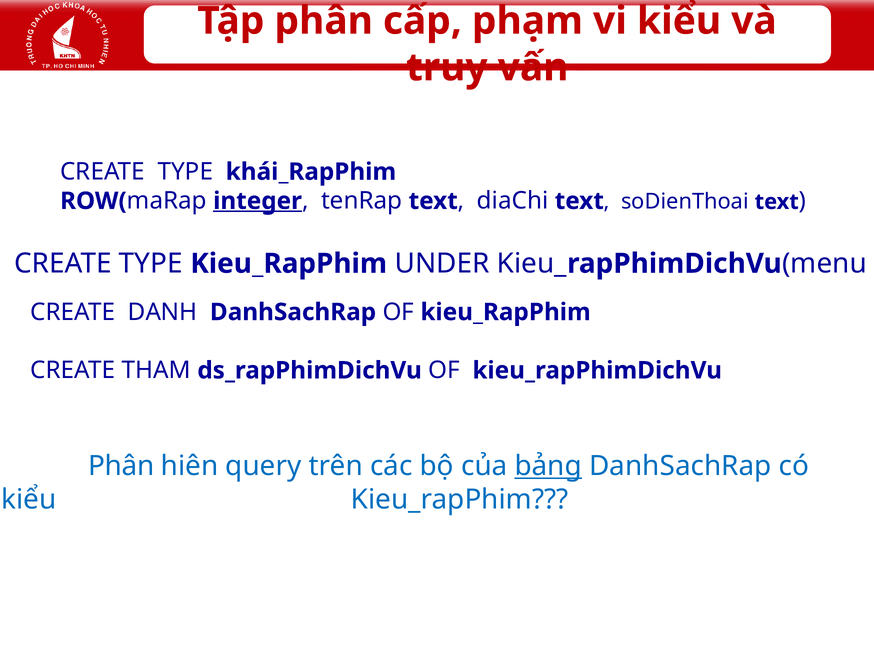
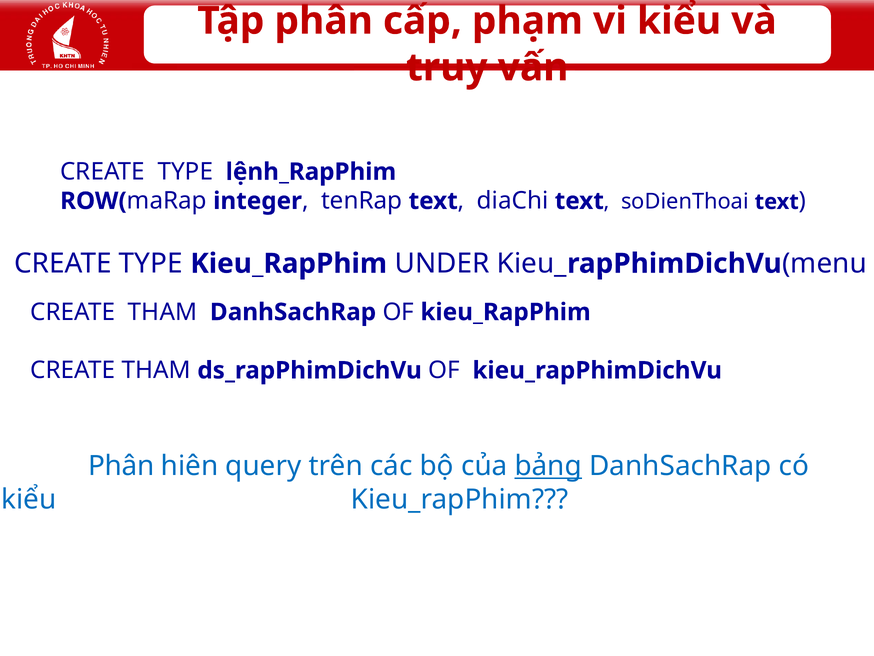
khái_RapPhim: khái_RapPhim -> lệnh_RapPhim
integer underline: present -> none
DANH at (163, 312): DANH -> THAM
